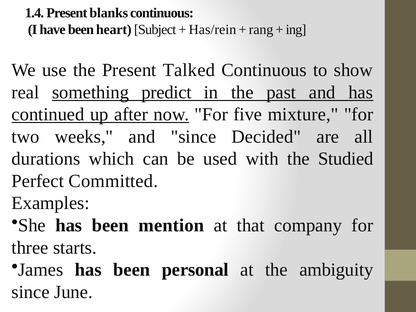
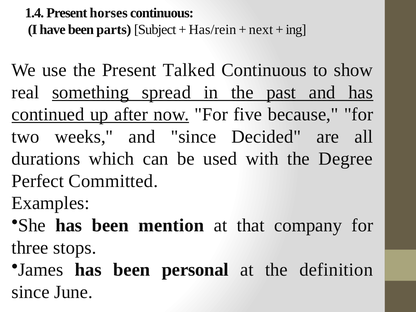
blanks: blanks -> horses
heart: heart -> parts
rang: rang -> next
predict: predict -> spread
mixture: mixture -> because
Studied: Studied -> Degree
starts: starts -> stops
ambiguity: ambiguity -> definition
